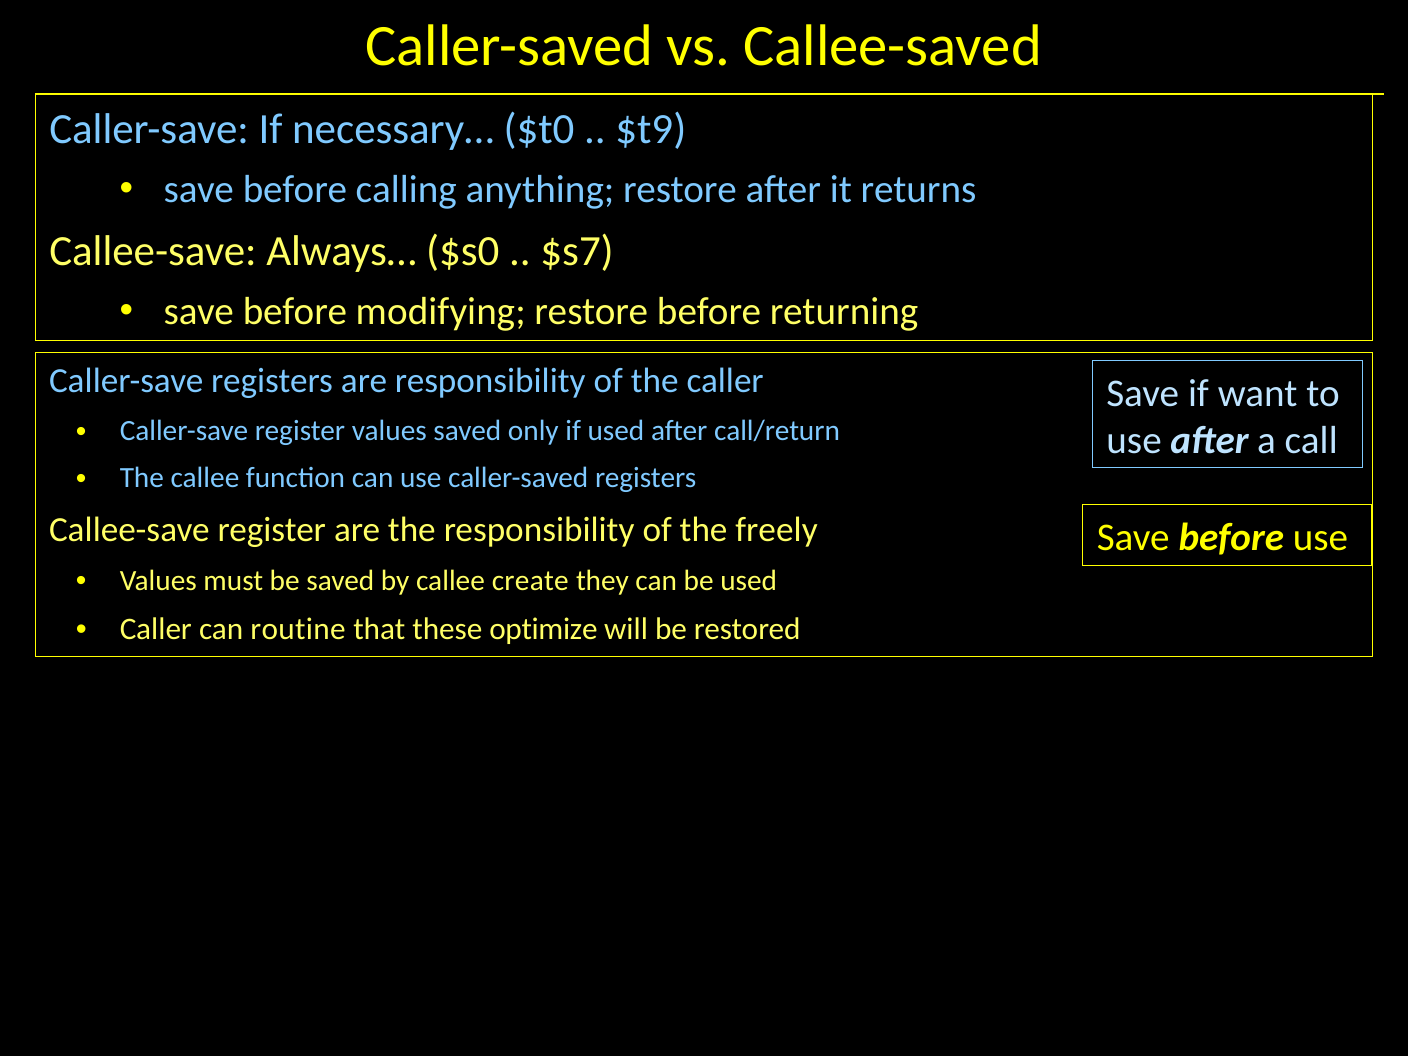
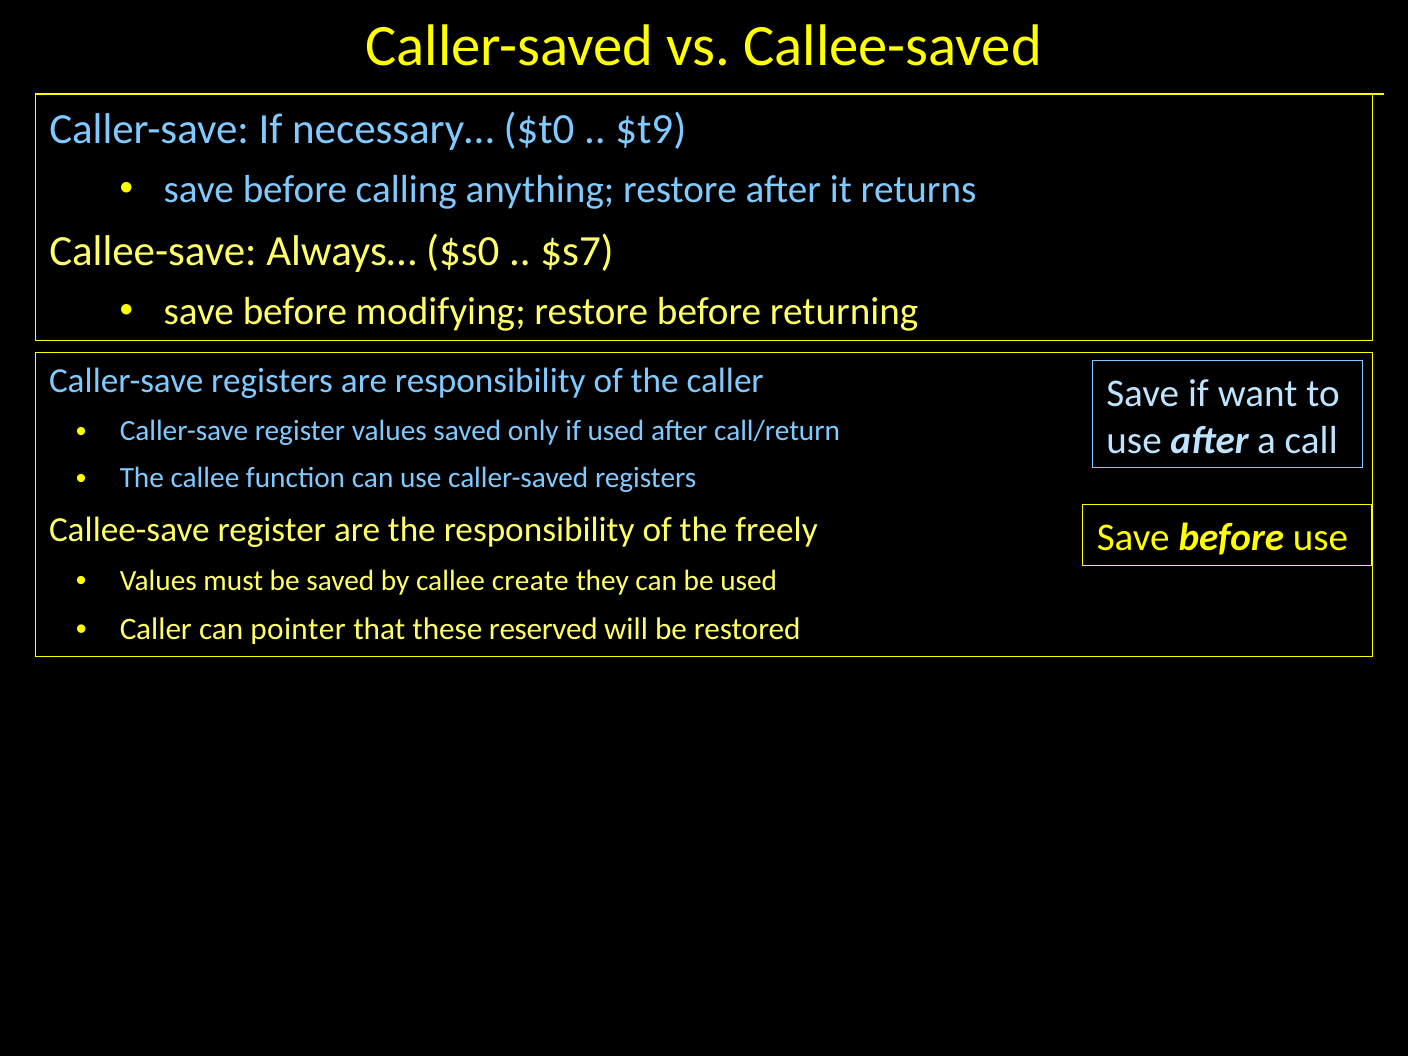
routine: routine -> pointer
optimize: optimize -> reserved
